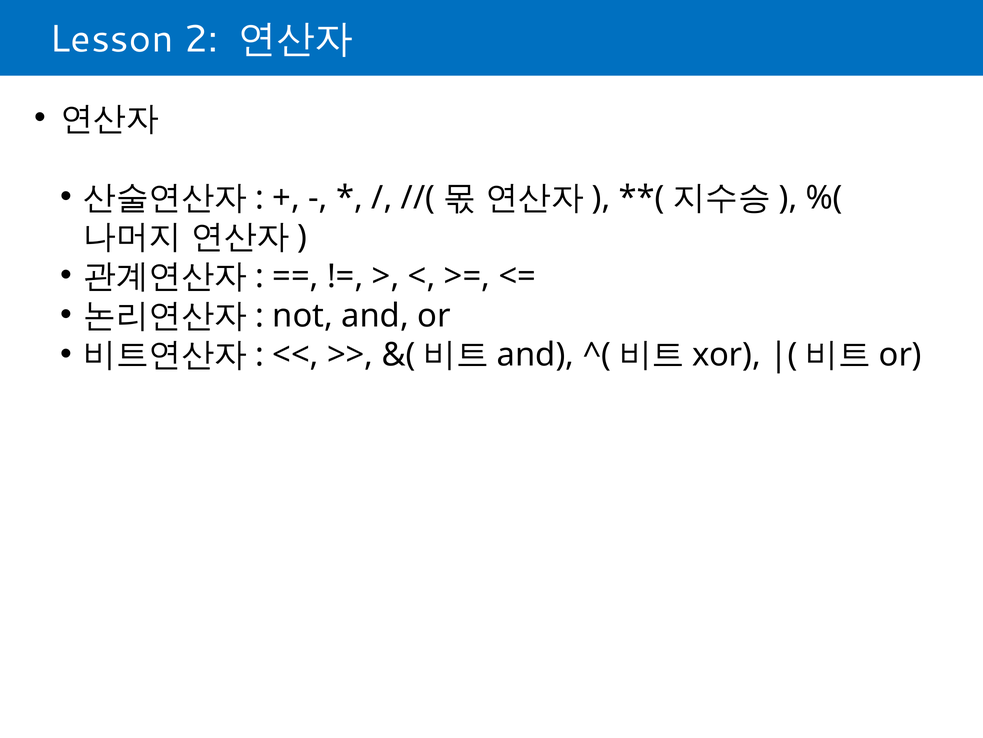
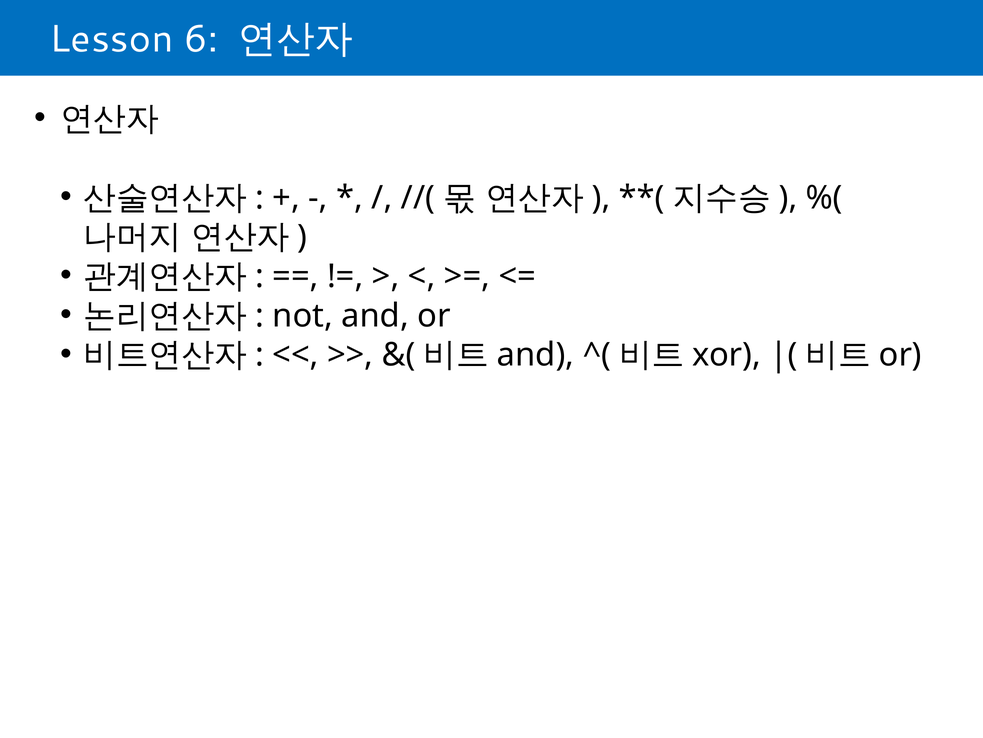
2: 2 -> 6
